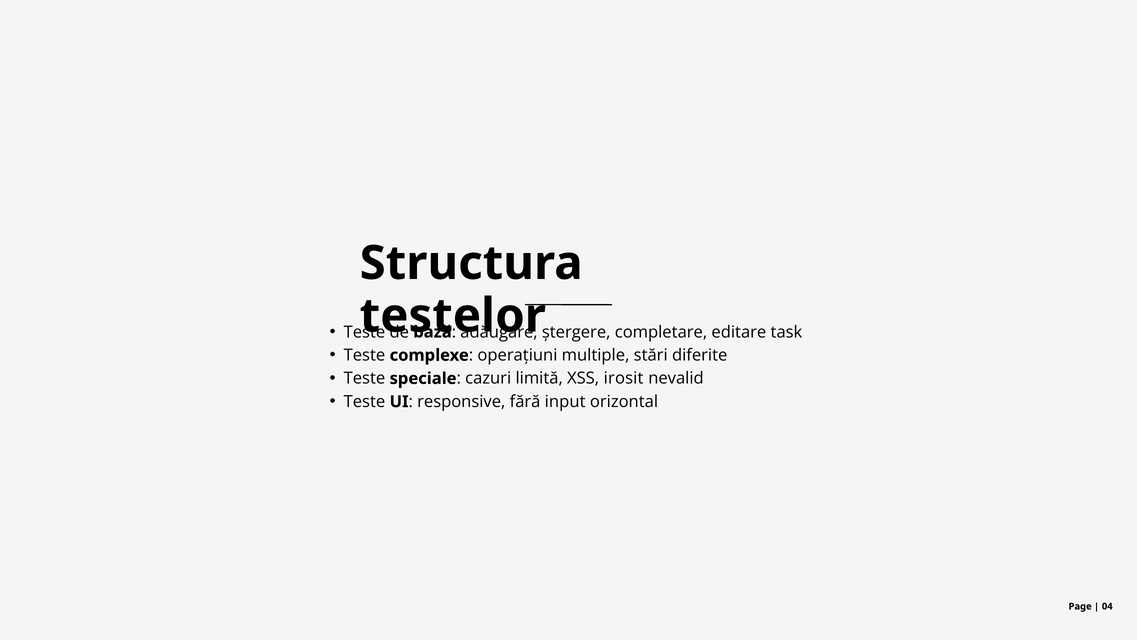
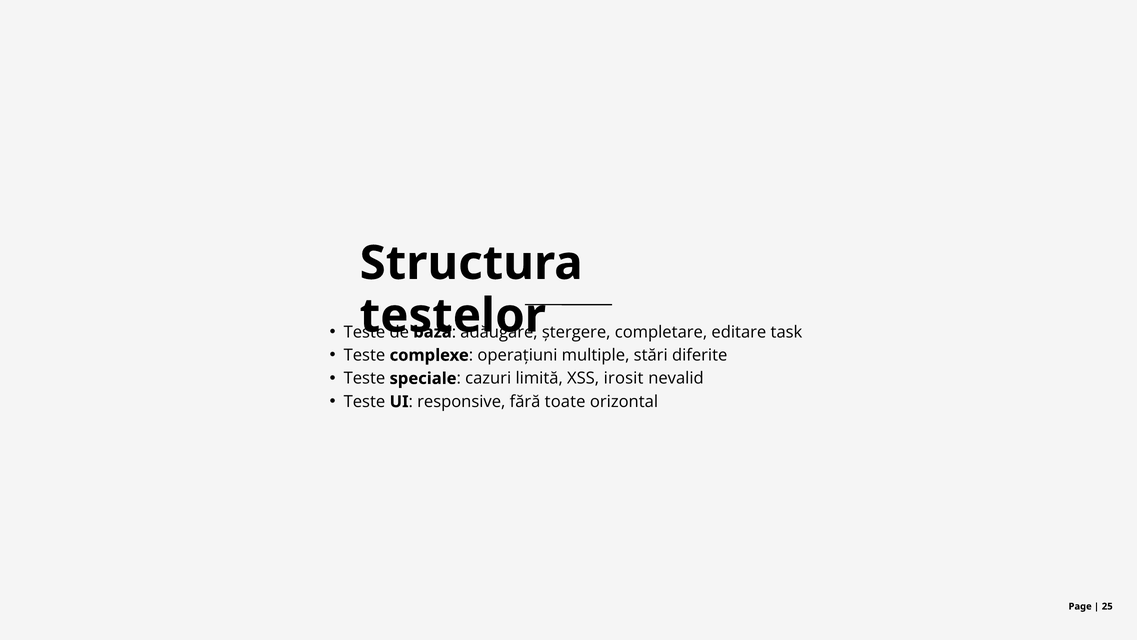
input: input -> toate
04: 04 -> 25
